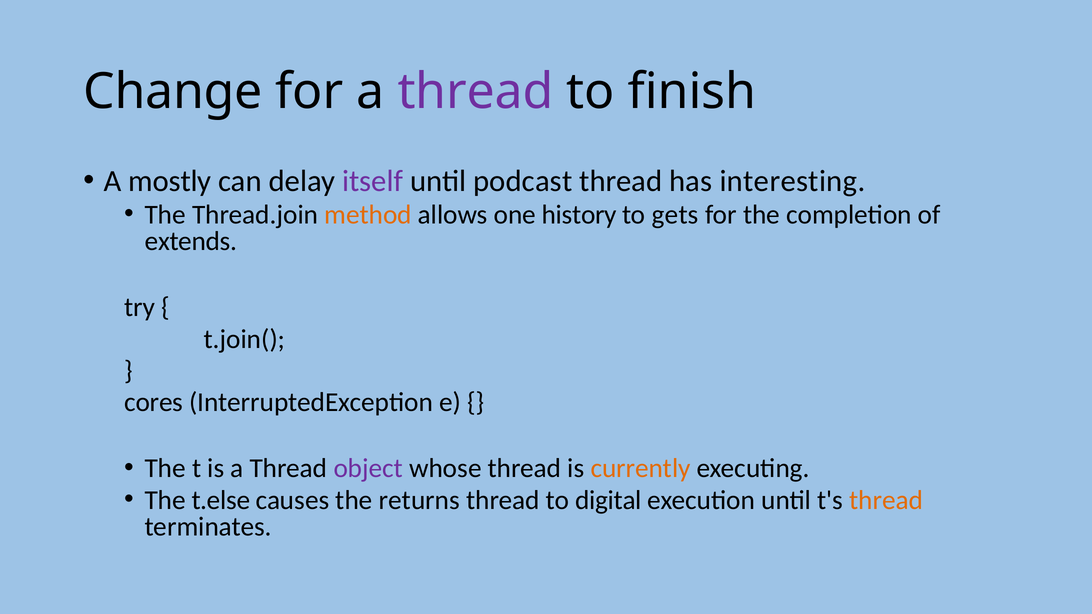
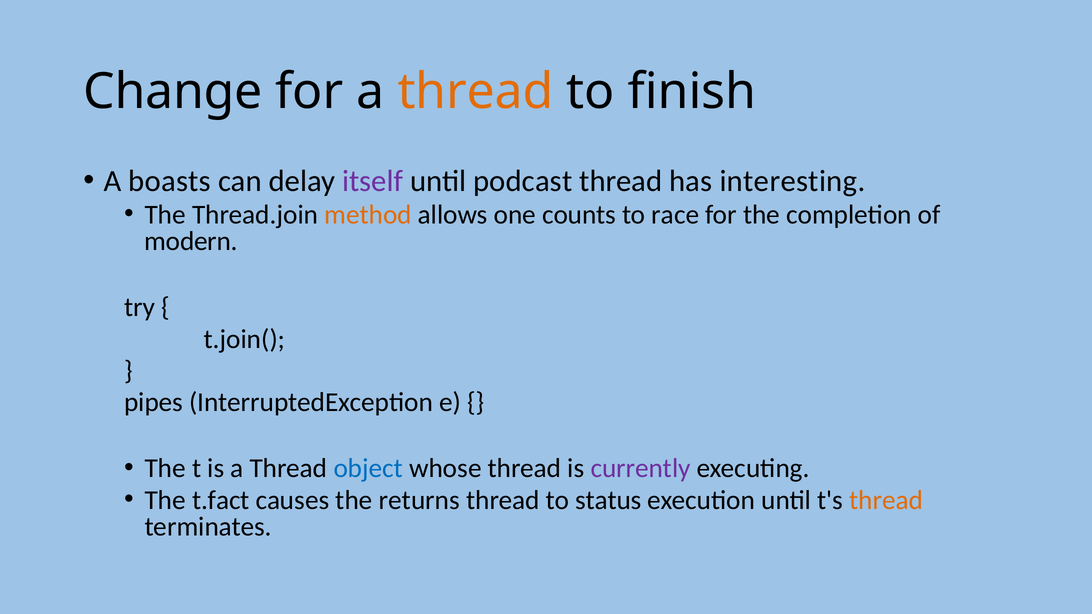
thread at (475, 92) colour: purple -> orange
mostly: mostly -> boasts
history: history -> counts
gets: gets -> race
extends: extends -> modern
cores: cores -> pipes
object colour: purple -> blue
currently colour: orange -> purple
t.else: t.else -> t.fact
digital: digital -> status
